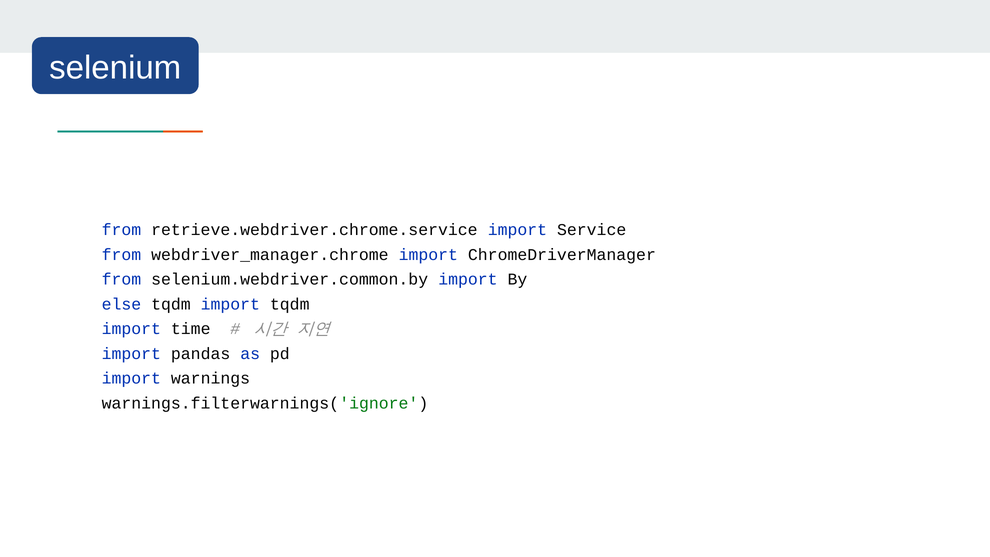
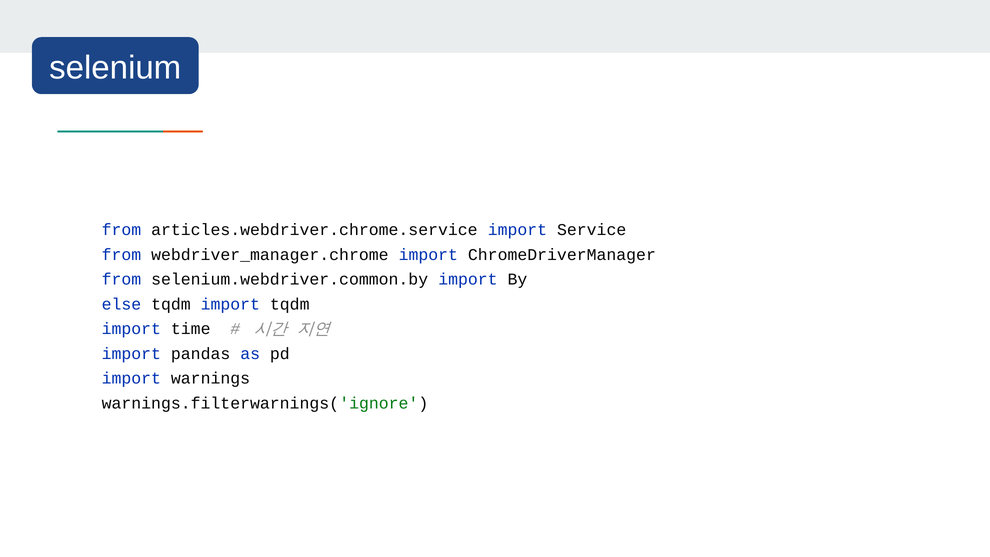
retrieve.webdriver.chrome.service: retrieve.webdriver.chrome.service -> articles.webdriver.chrome.service
